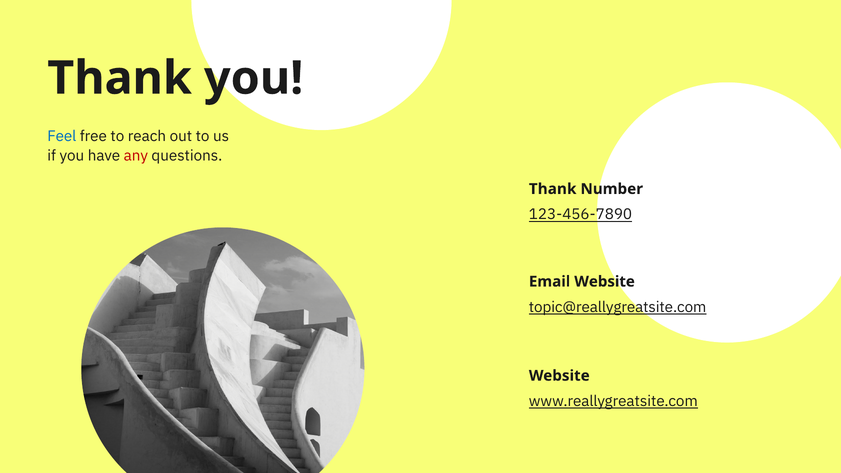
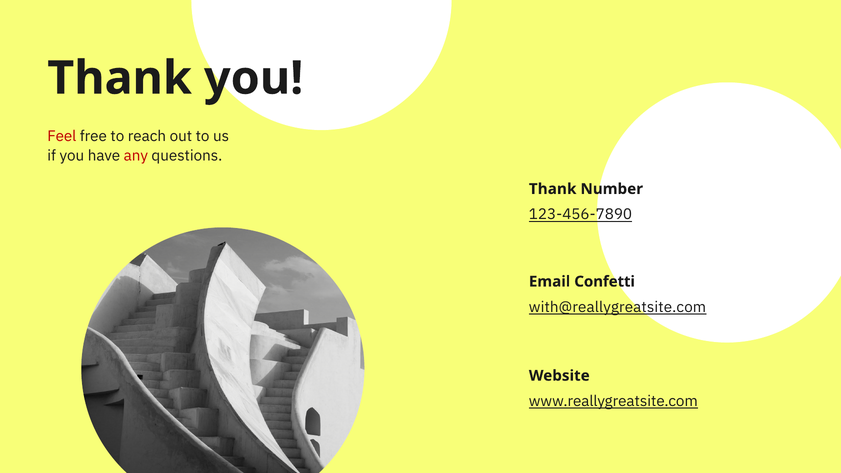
Feel colour: blue -> red
Email Website: Website -> Confetti
topic@reallygreatsite.com: topic@reallygreatsite.com -> with@reallygreatsite.com
